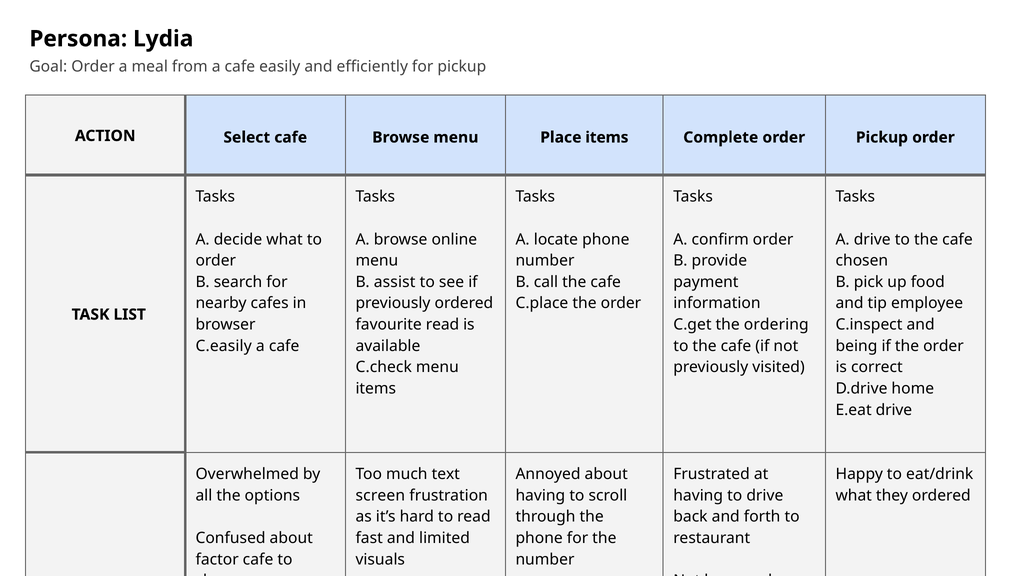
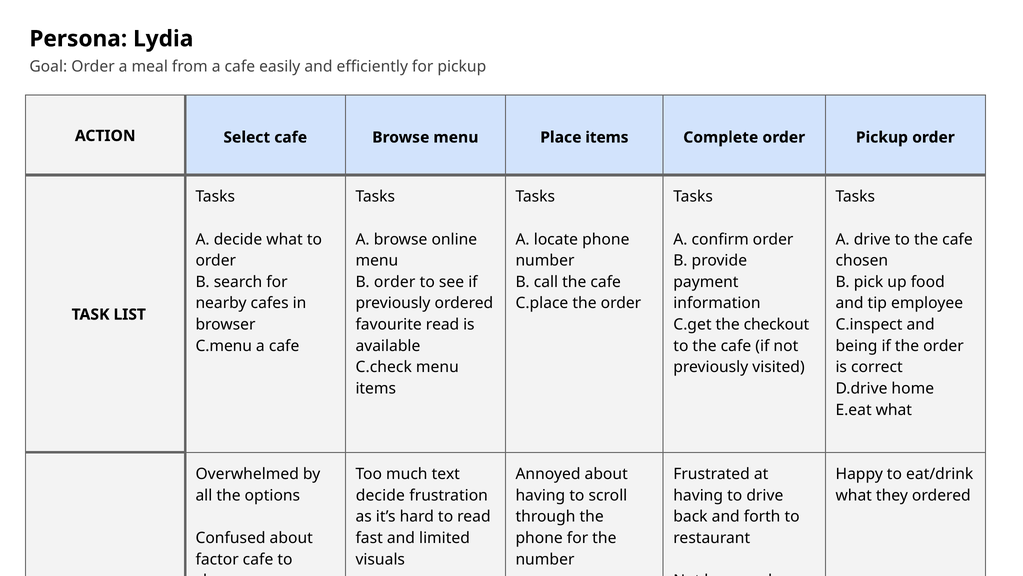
B assist: assist -> order
the ordering: ordering -> checkout
C.easily: C.easily -> C.menu
E.eat drive: drive -> what
screen at (380, 495): screen -> decide
